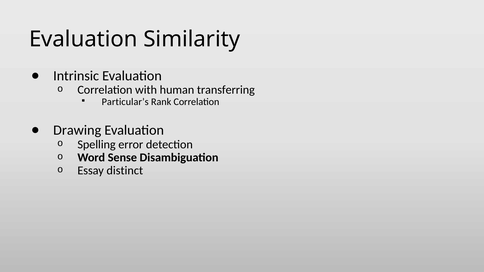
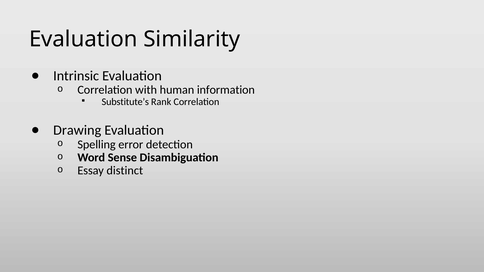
transferring: transferring -> information
Particular’s: Particular’s -> Substitute’s
